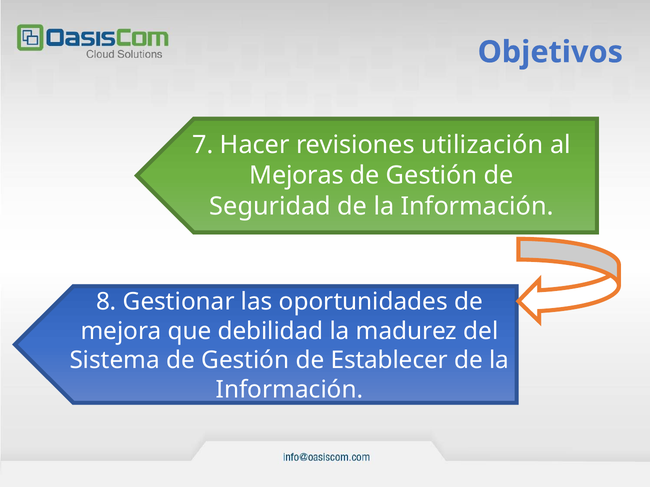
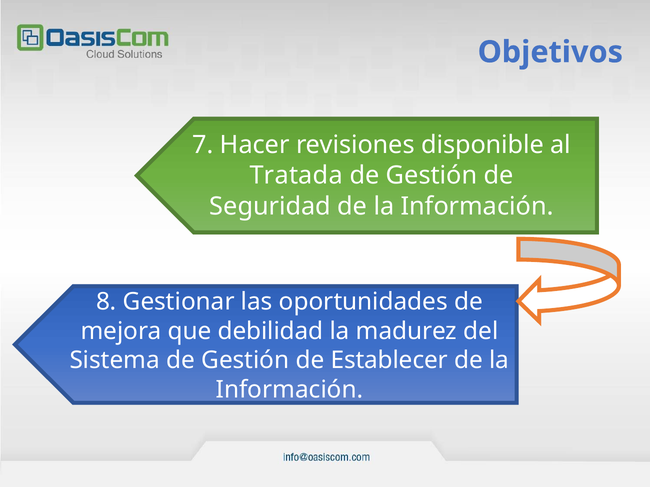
utilización: utilización -> disponible
Mejoras: Mejoras -> Tratada
